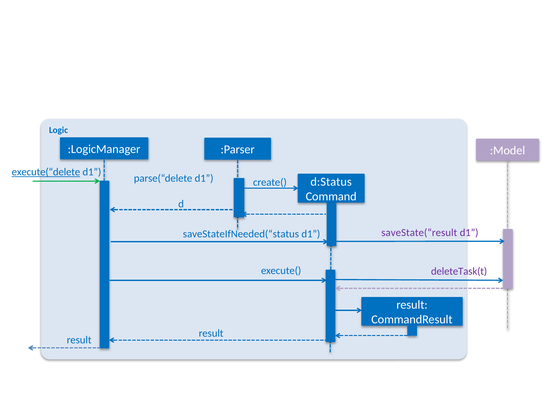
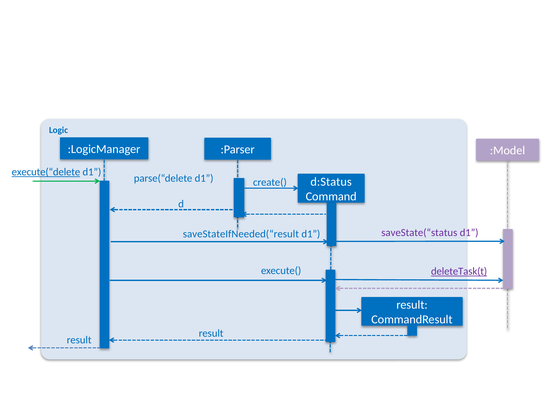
saveStateIfNeeded(“status: saveStateIfNeeded(“status -> saveStateIfNeeded(“result
saveState(“result: saveState(“result -> saveState(“status
deleteTask(t underline: none -> present
